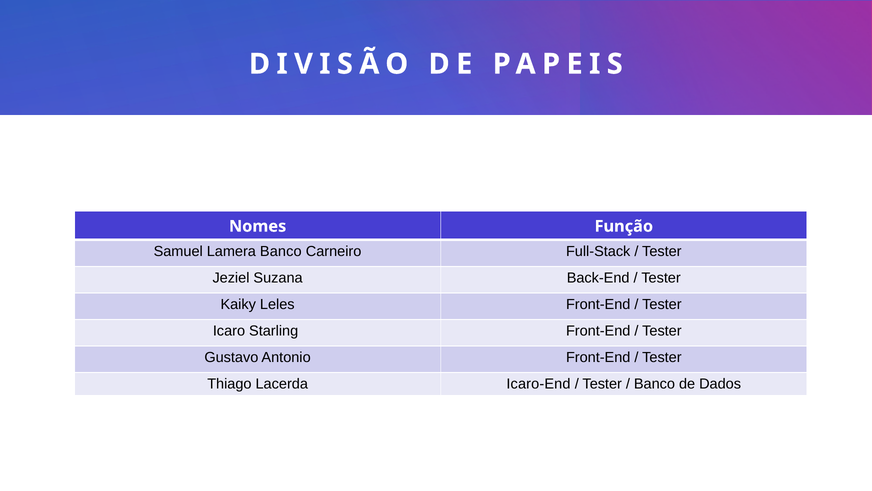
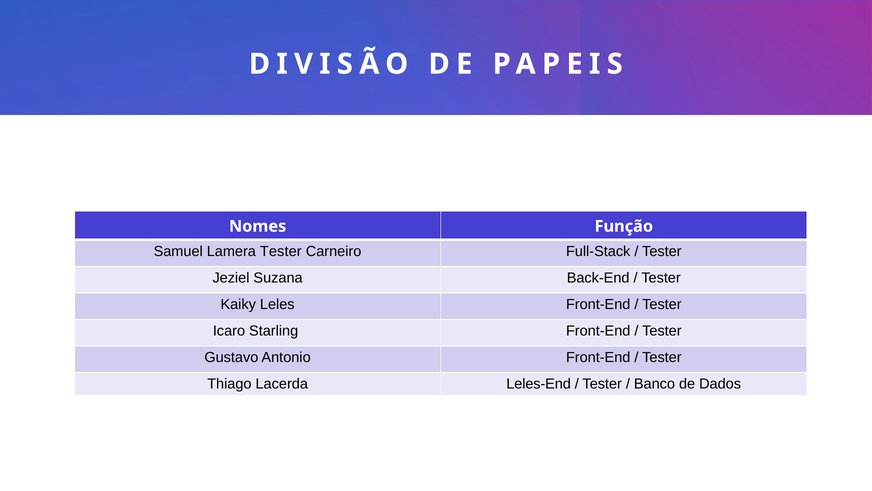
Lamera Banco: Banco -> Tester
Icaro-End: Icaro-End -> Leles-End
